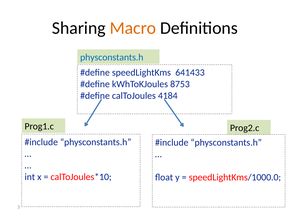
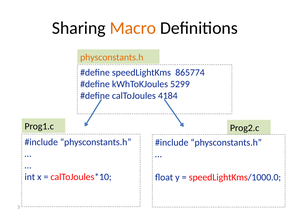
physconstants.h at (112, 57) colour: blue -> orange
641433: 641433 -> 865774
8753: 8753 -> 5299
